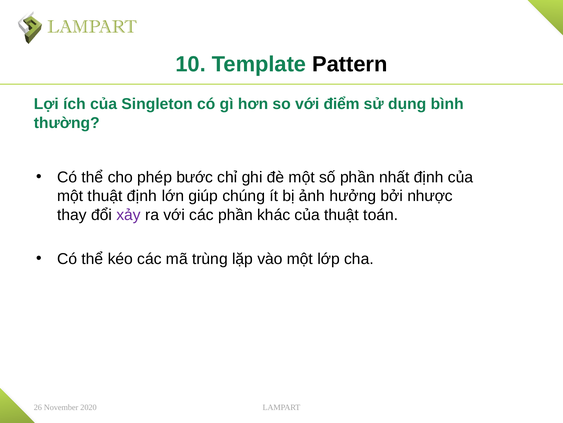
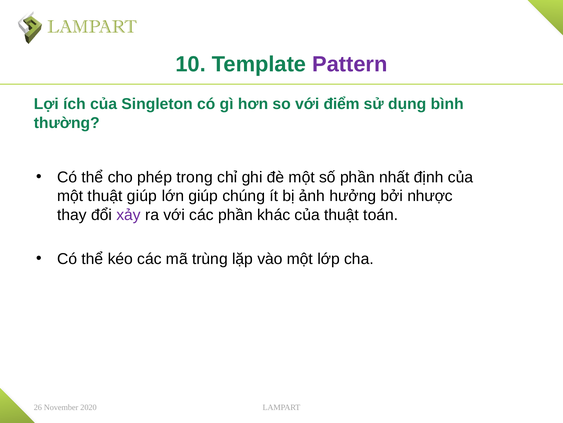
Pattern colour: black -> purple
bước: bước -> trong
thuật định: định -> giúp
